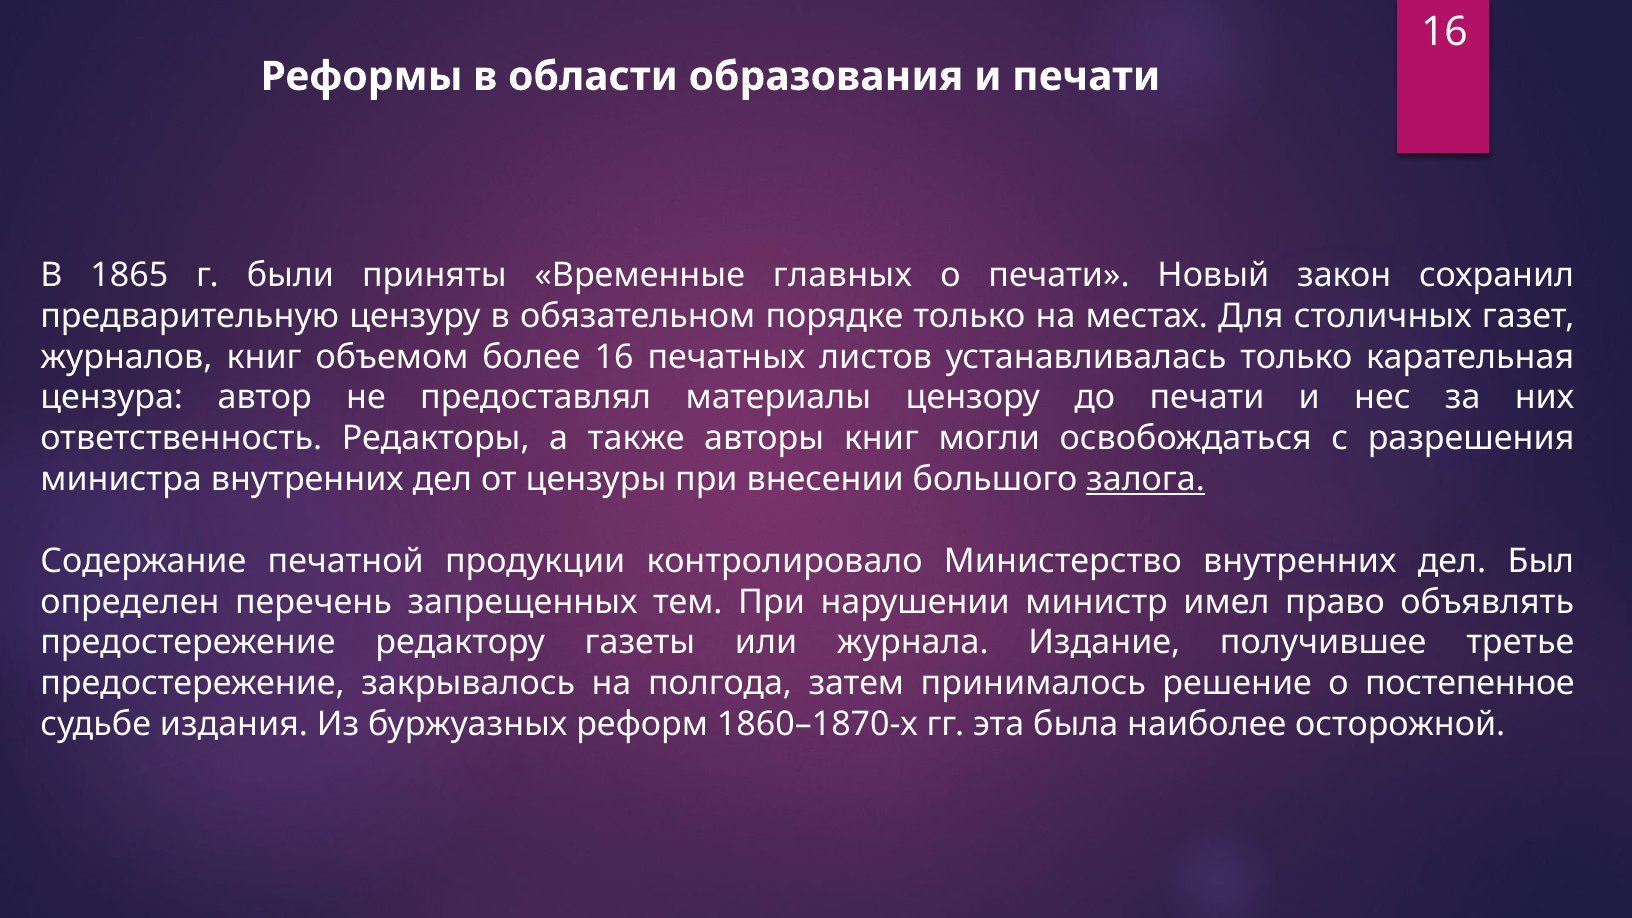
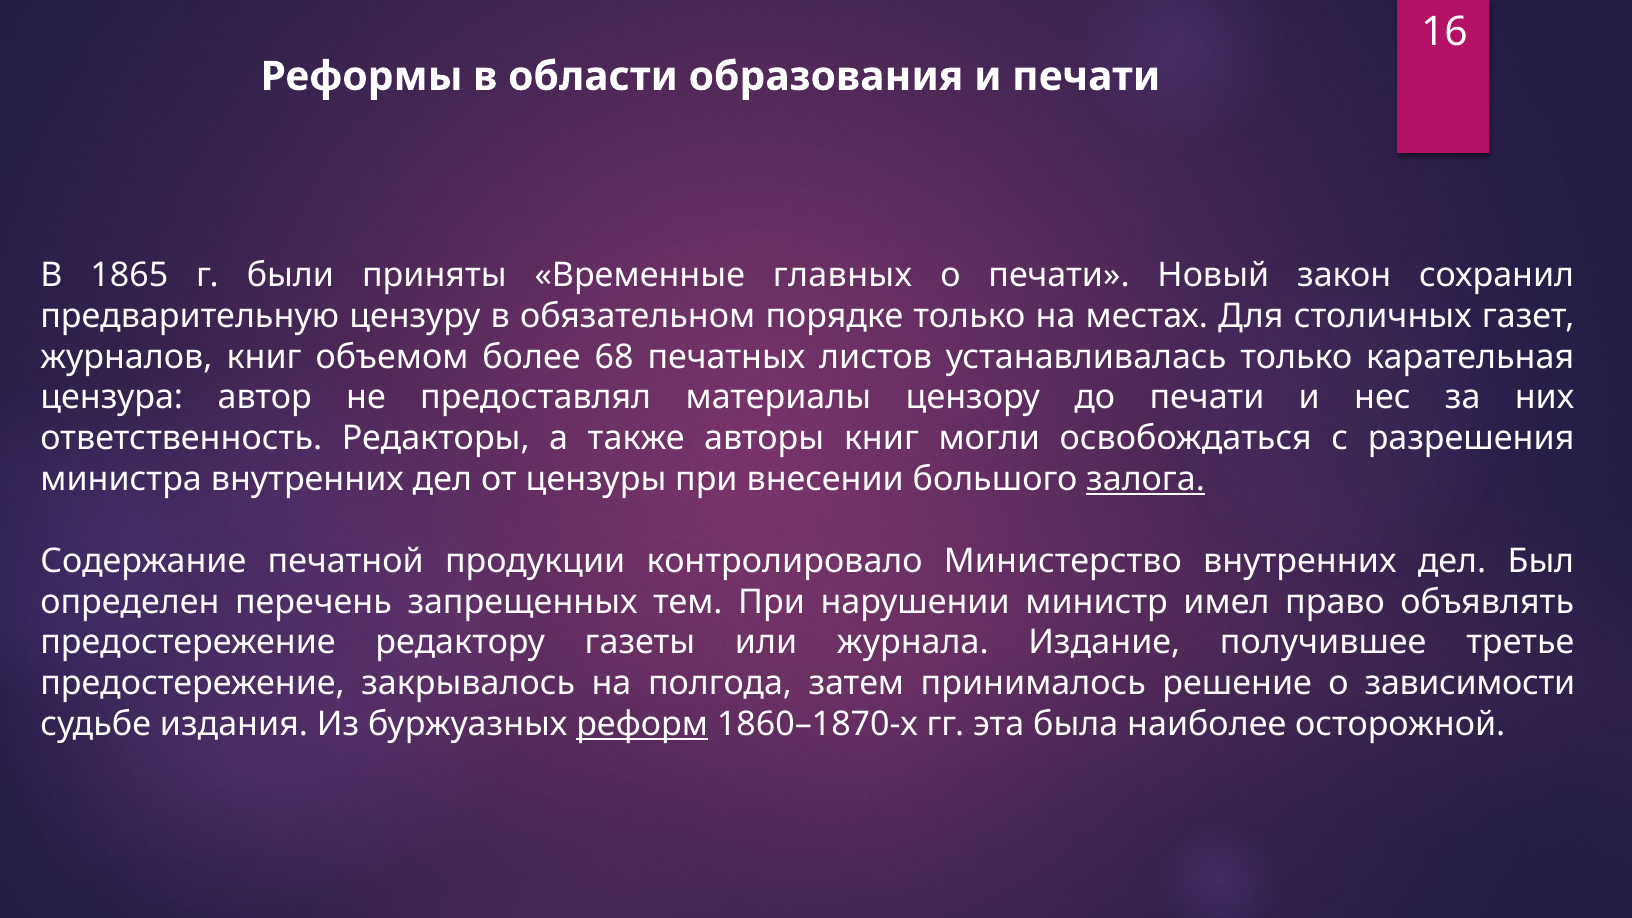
более 16: 16 -> 68
постепенное: постепенное -> зависимости
реформ underline: none -> present
